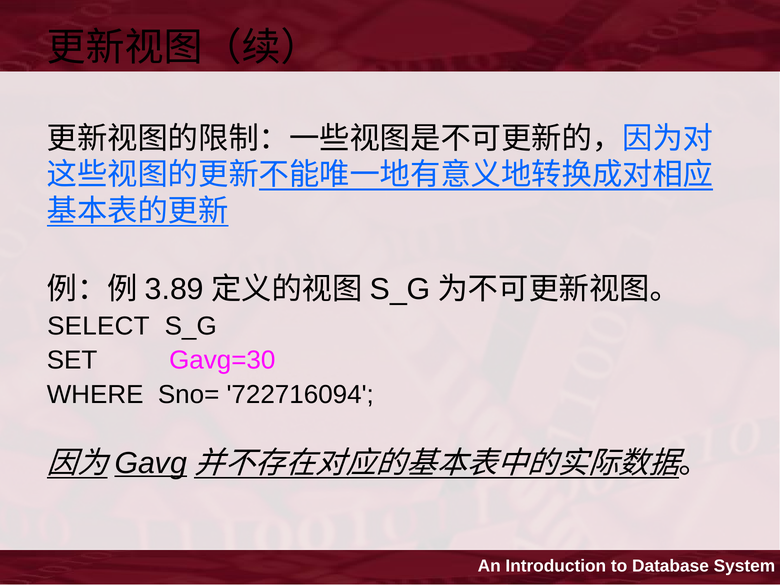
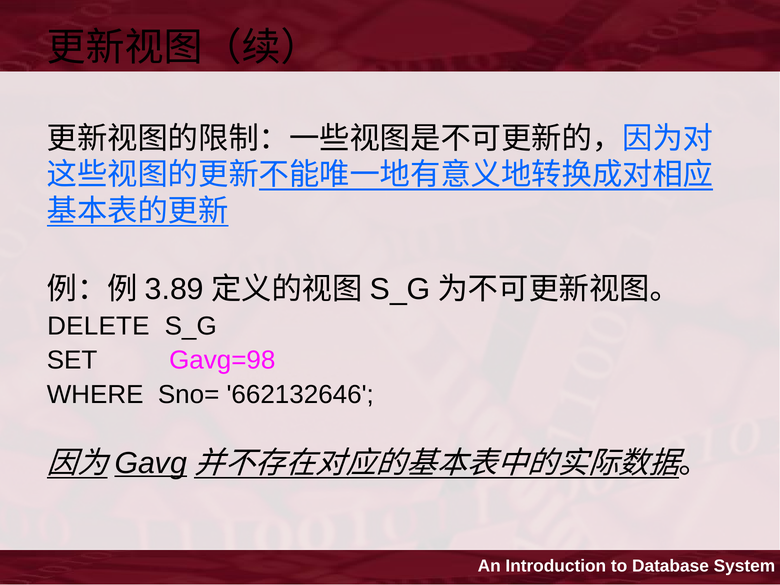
SELECT: SELECT -> DELETE
Gavg=30: Gavg=30 -> Gavg=98
722716094: 722716094 -> 662132646
